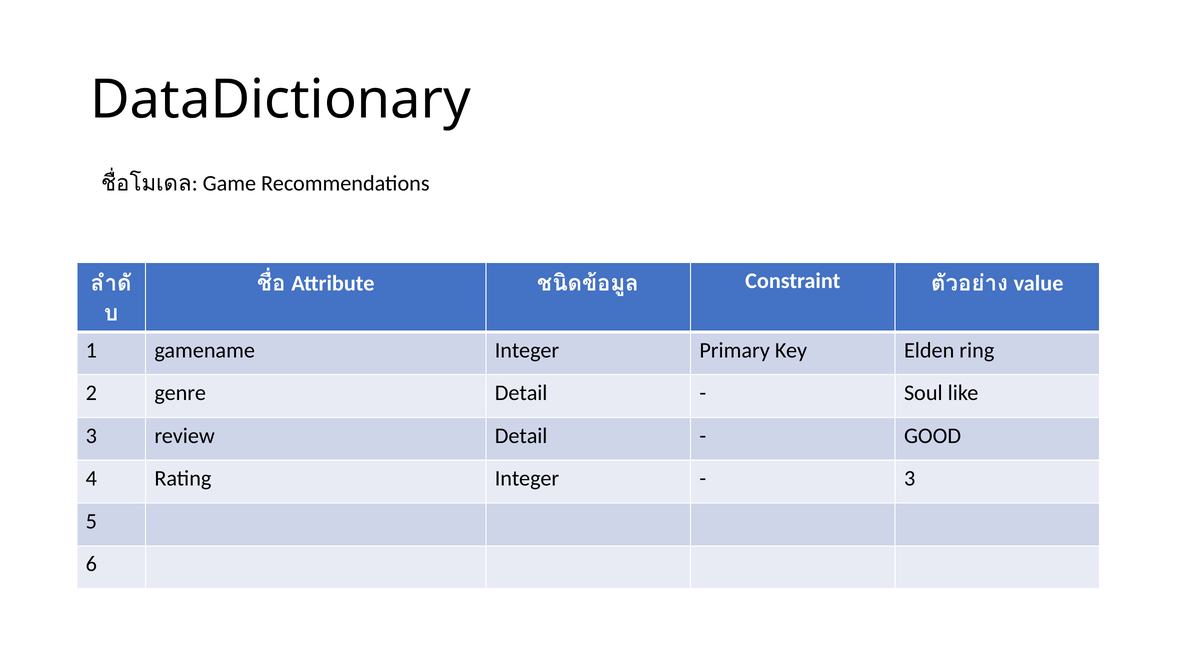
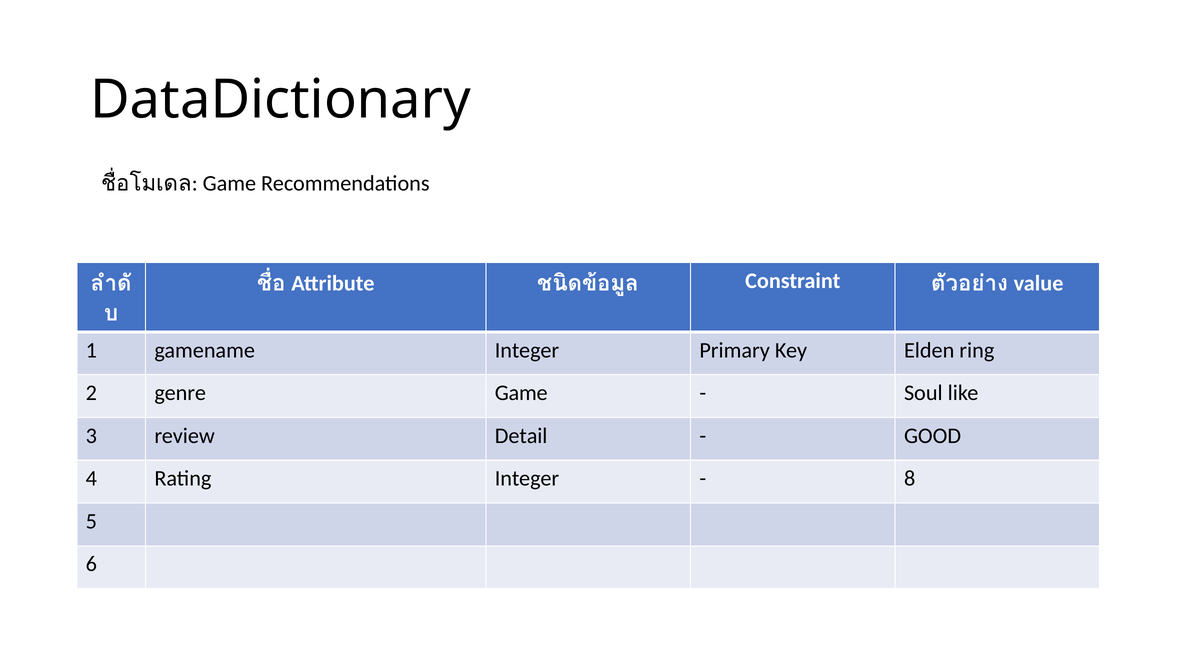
genre Detail: Detail -> Game
3 at (910, 479): 3 -> 8
